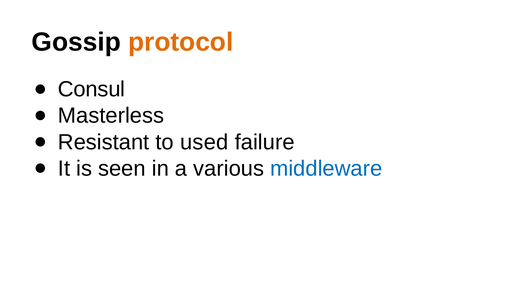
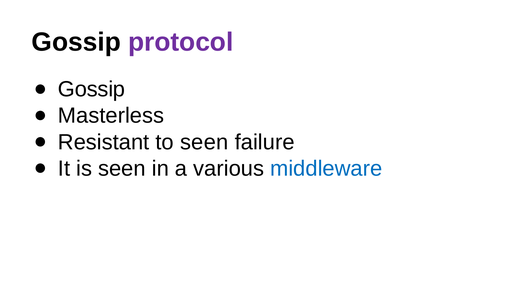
protocol colour: orange -> purple
Consul at (92, 89): Consul -> Gossip
to used: used -> seen
